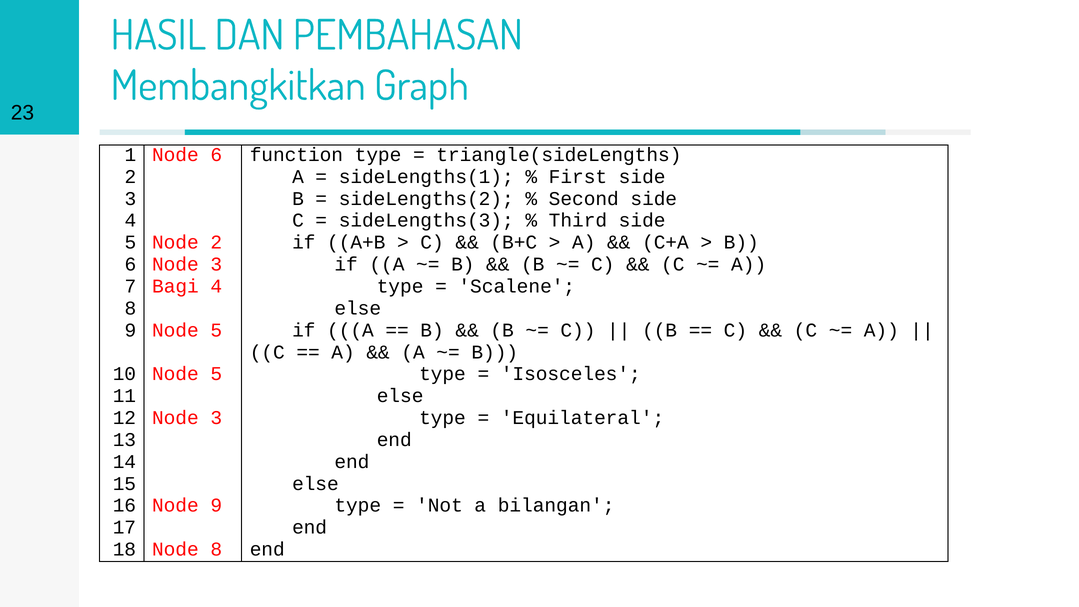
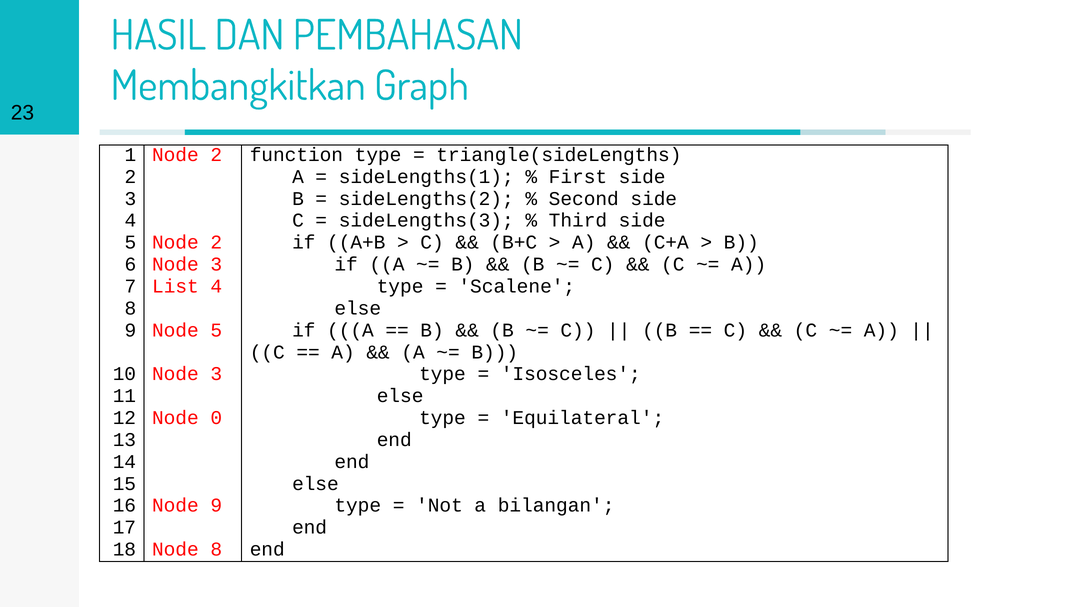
6 at (216, 155): 6 -> 2
Bagi: Bagi -> List
5 at (216, 374): 5 -> 3
3 at (216, 418): 3 -> 0
